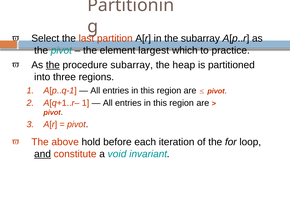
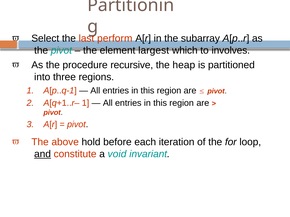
partition: partition -> perform
practice: practice -> involves
the at (53, 65) underline: present -> none
procedure subarray: subarray -> recursive
